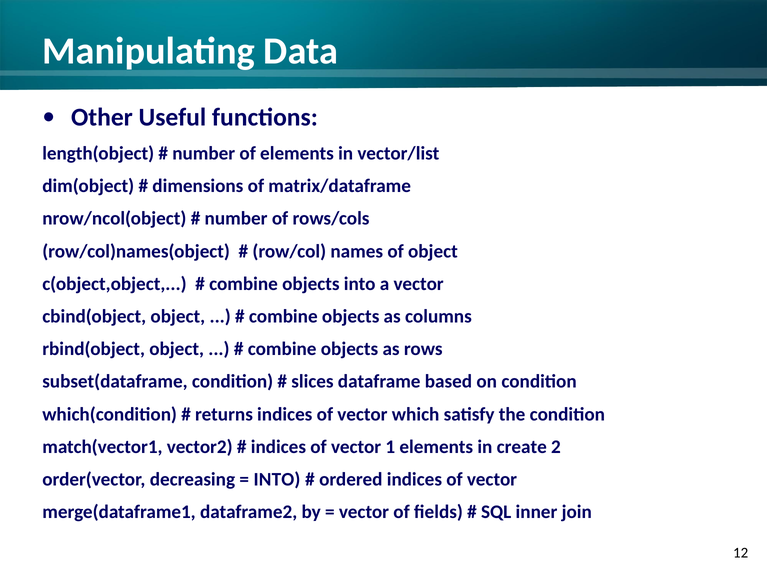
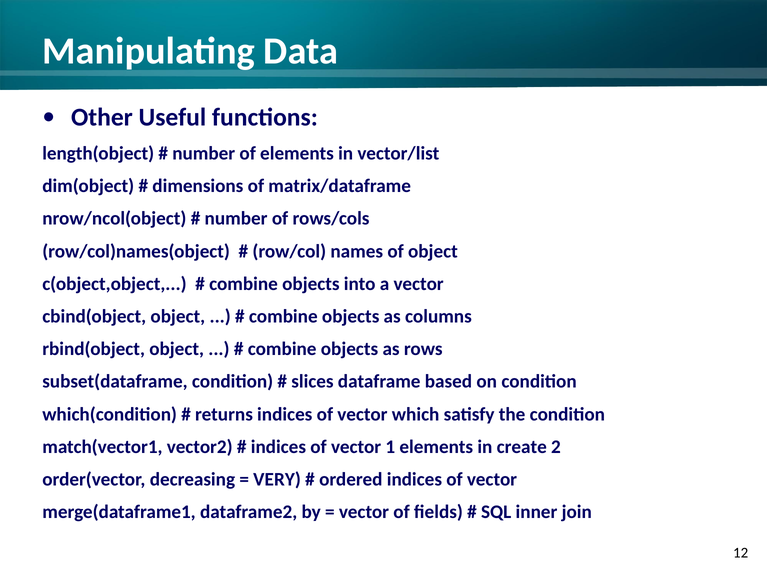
INTO at (277, 480): INTO -> VERY
